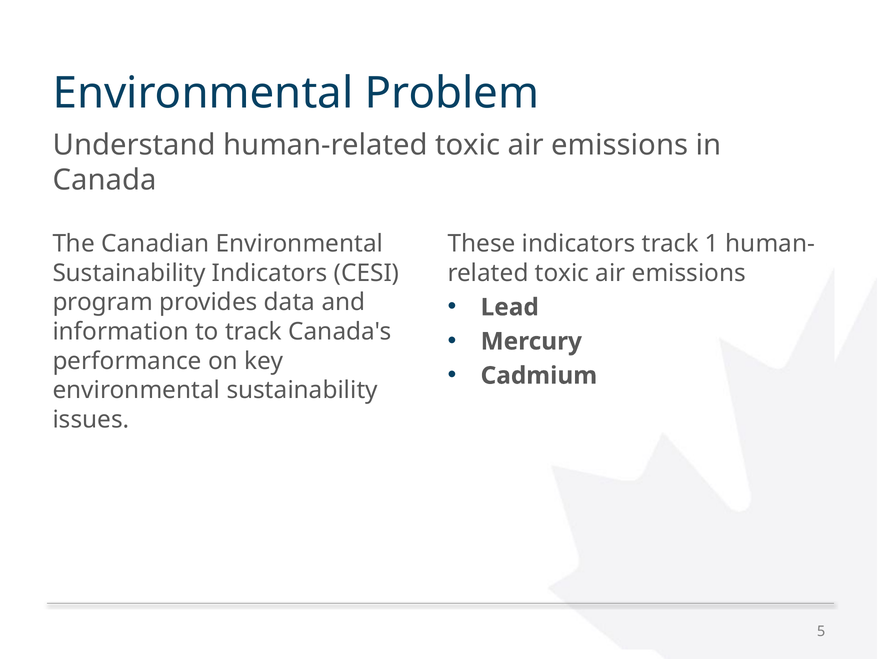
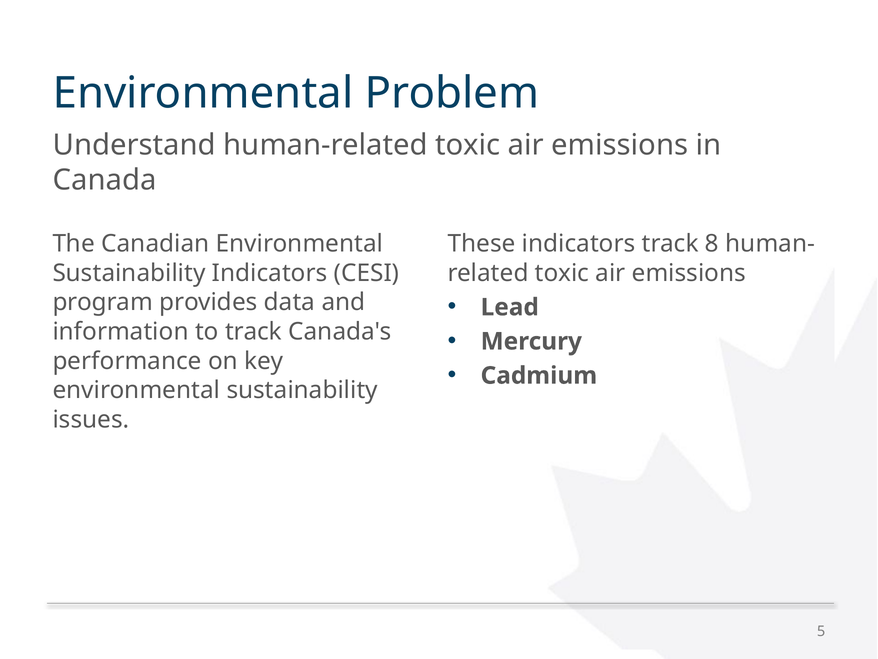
1: 1 -> 8
